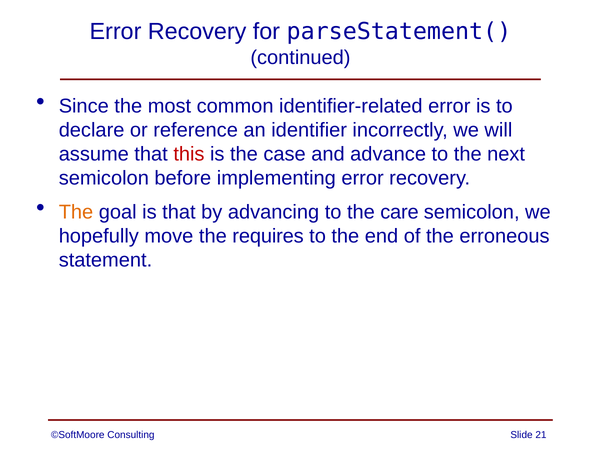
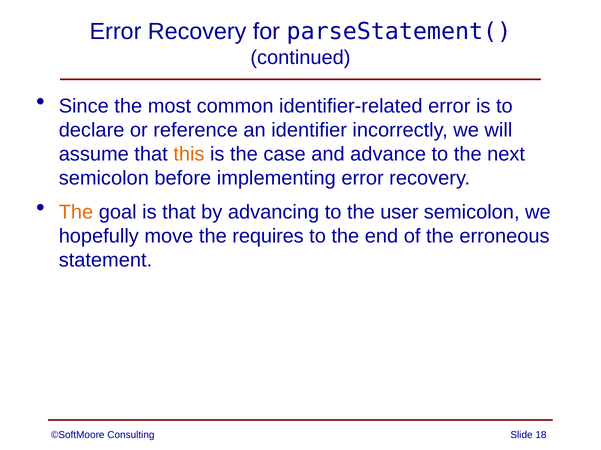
this colour: red -> orange
care: care -> user
21: 21 -> 18
